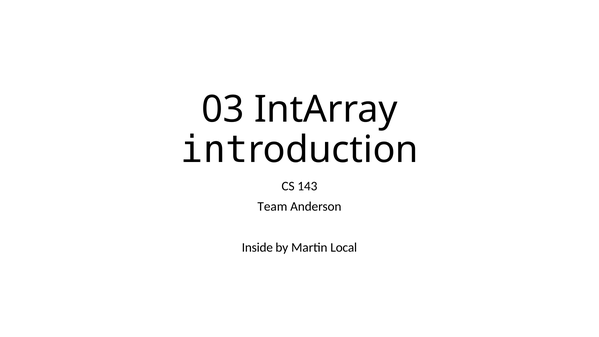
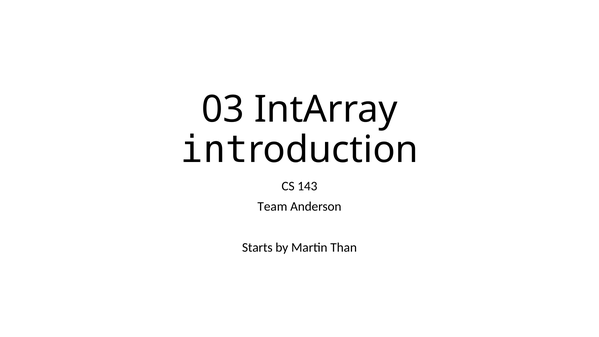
Inside: Inside -> Starts
Local: Local -> Than
